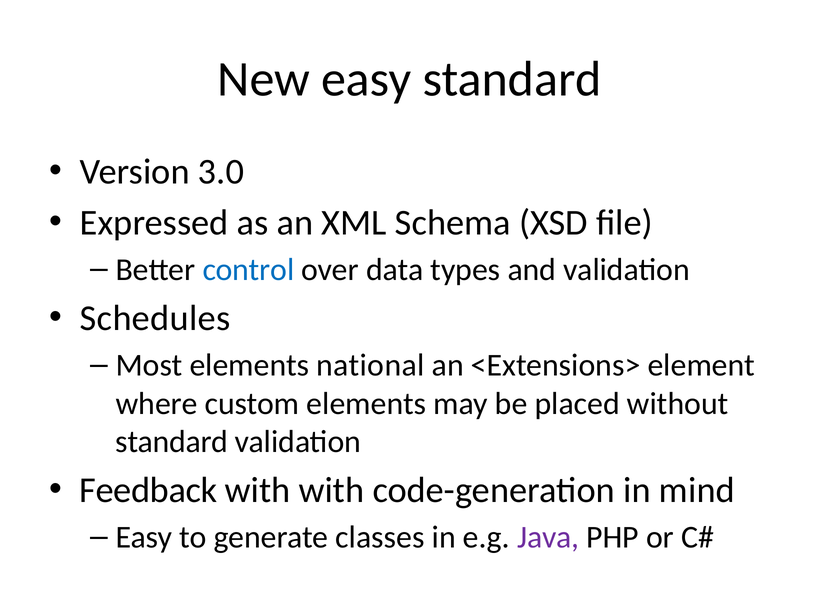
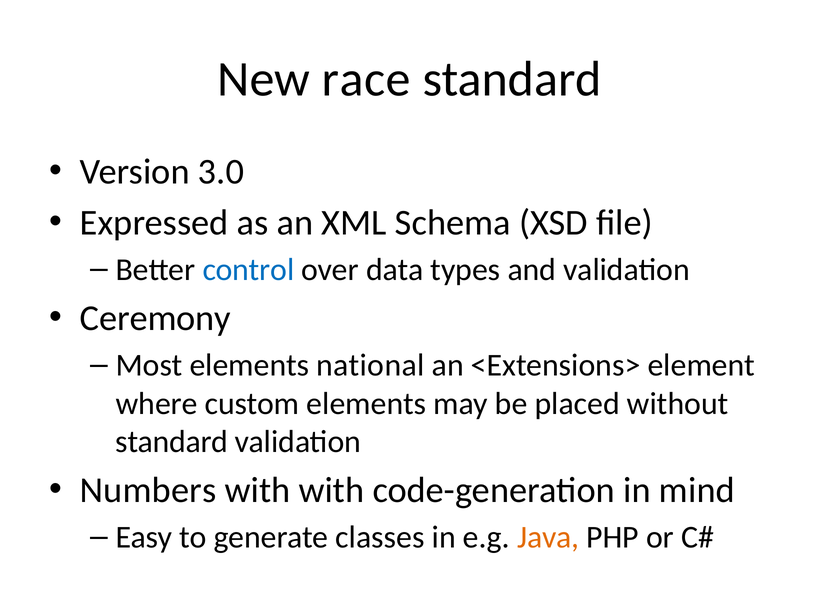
New easy: easy -> race
Schedules: Schedules -> Ceremony
Feedback: Feedback -> Numbers
Java colour: purple -> orange
